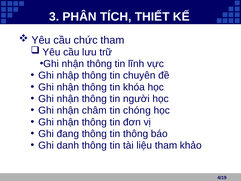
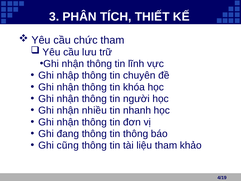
châm: châm -> nhiều
chóng: chóng -> nhanh
danh: danh -> cũng
